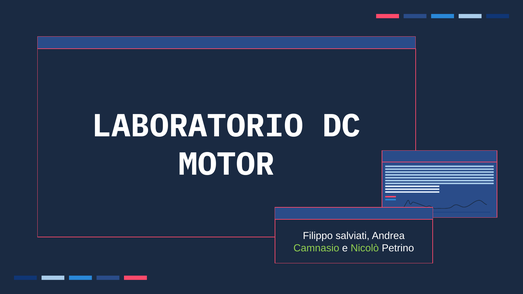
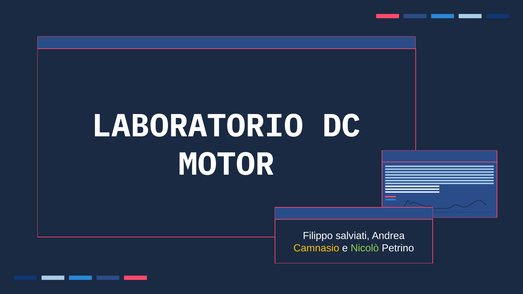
Camnasio colour: light green -> yellow
